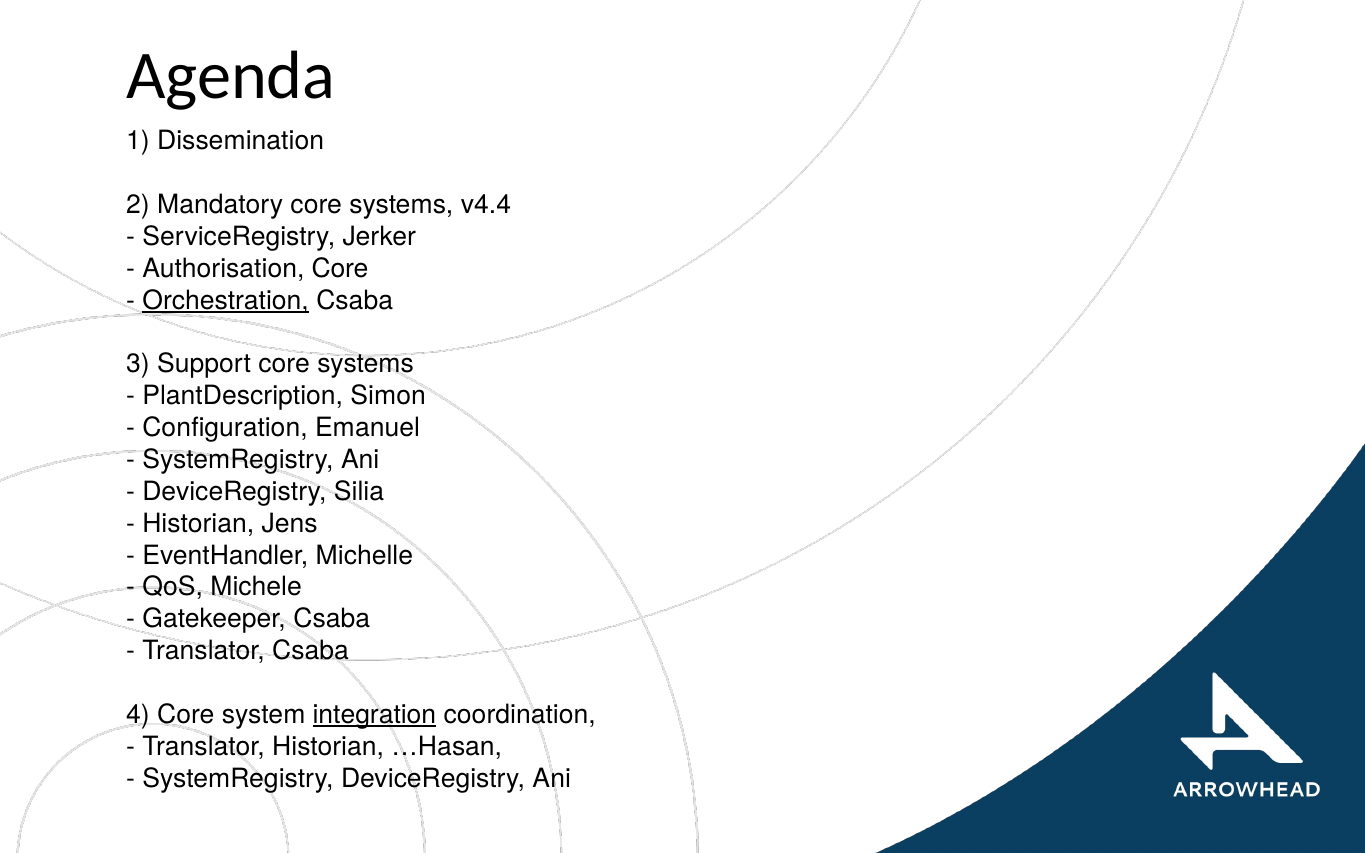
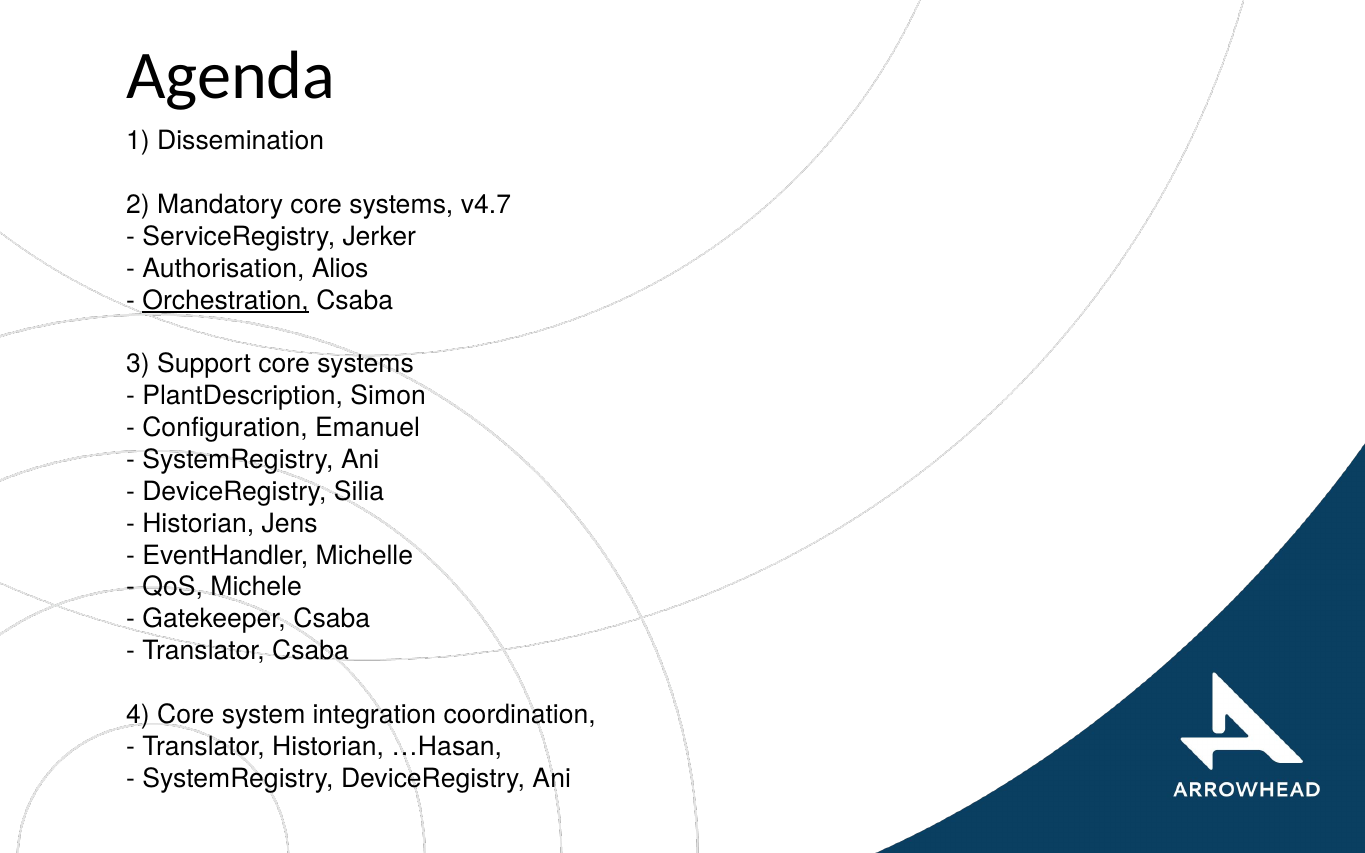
v4.4: v4.4 -> v4.7
Authorisation Core: Core -> Alios
integration underline: present -> none
